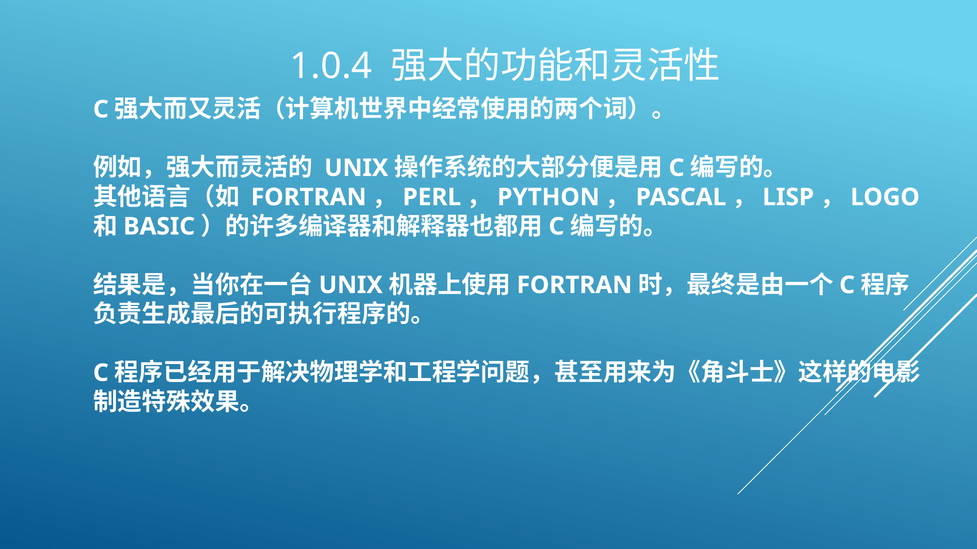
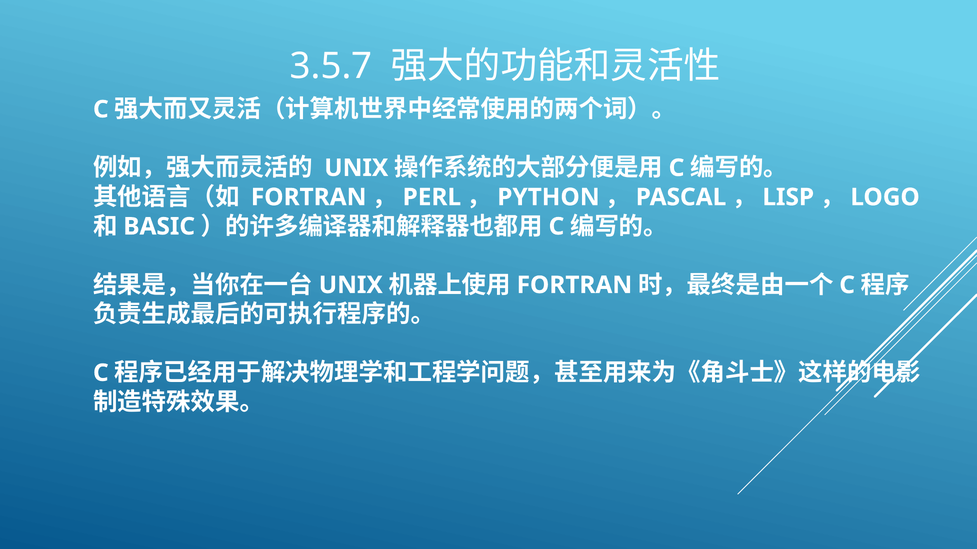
1.0.4: 1.0.4 -> 3.5.7
